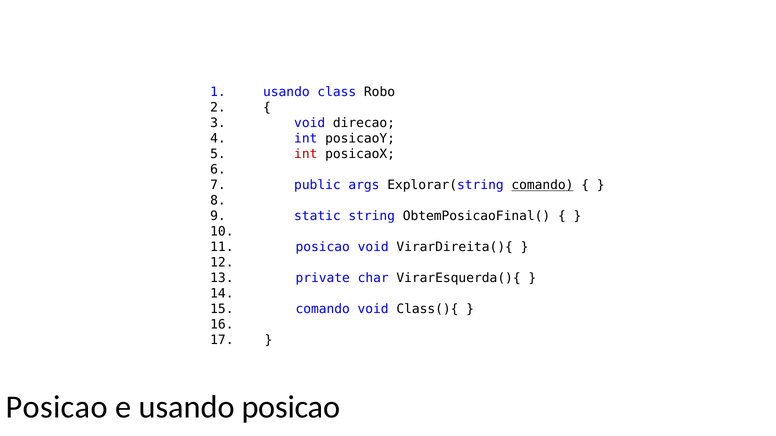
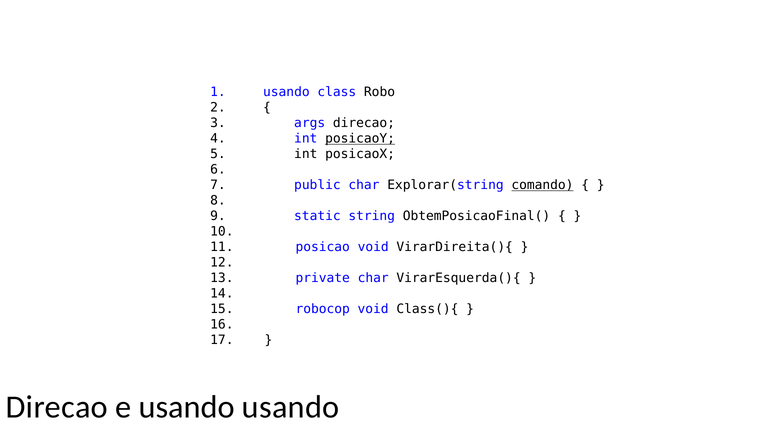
void at (310, 123): void -> args
posicaoY underline: none -> present
int at (306, 154) colour: red -> black
public args: args -> char
comando at (323, 309): comando -> robocop
Posicao at (57, 408): Posicao -> Direcao
usando posicao: posicao -> usando
